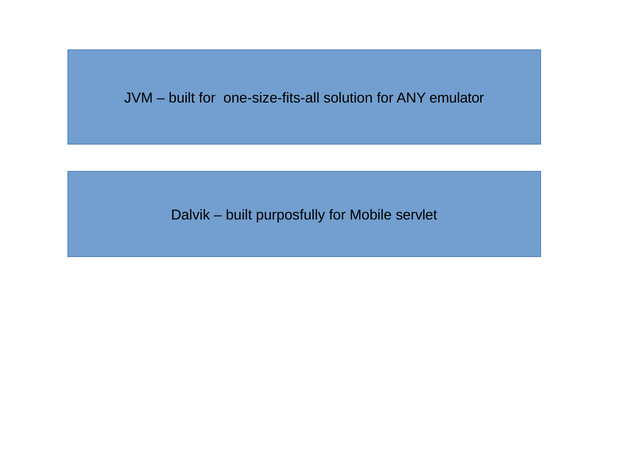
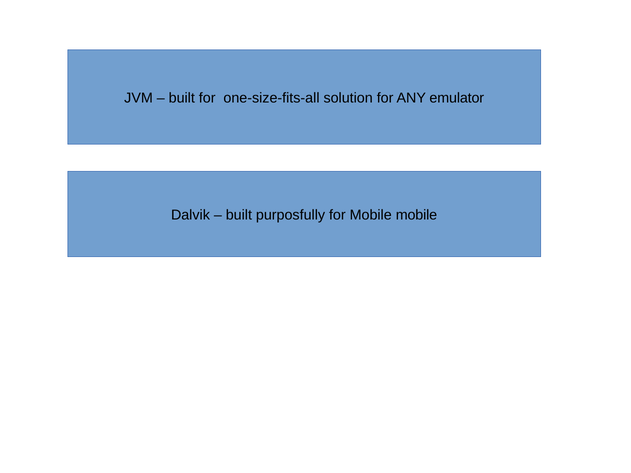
Mobile servlet: servlet -> mobile
